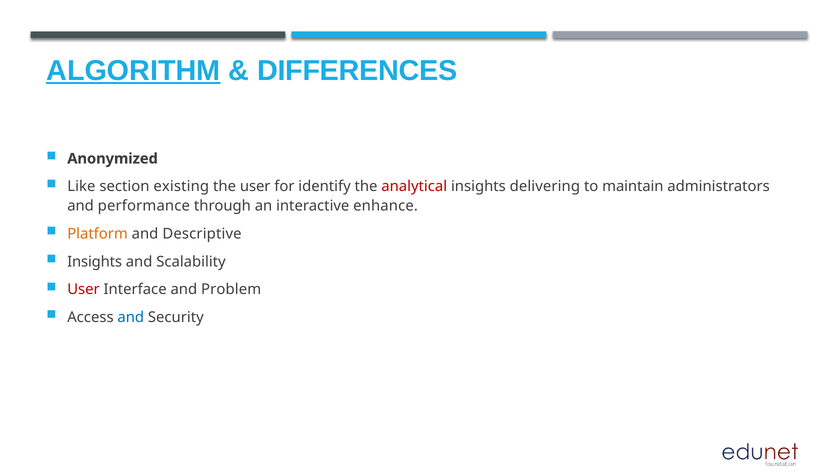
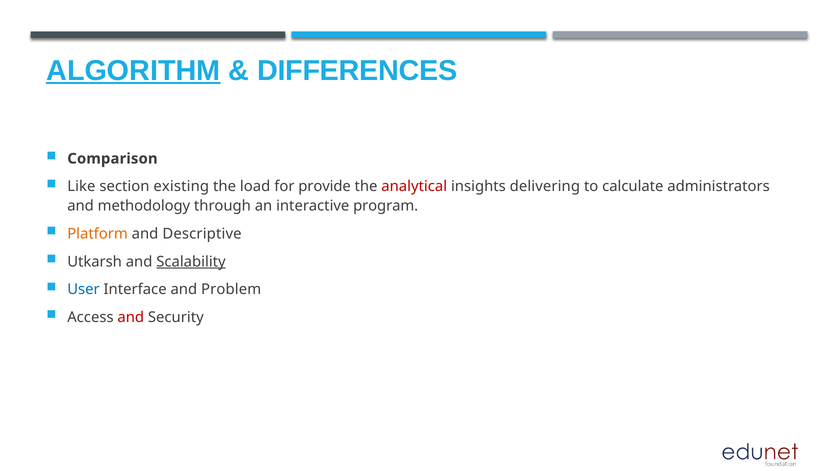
Anonymized: Anonymized -> Comparison
the user: user -> load
identify: identify -> provide
maintain: maintain -> calculate
performance: performance -> methodology
enhance: enhance -> program
Insights at (95, 262): Insights -> Utkarsh
Scalability underline: none -> present
User at (83, 290) colour: red -> blue
and at (131, 317) colour: blue -> red
